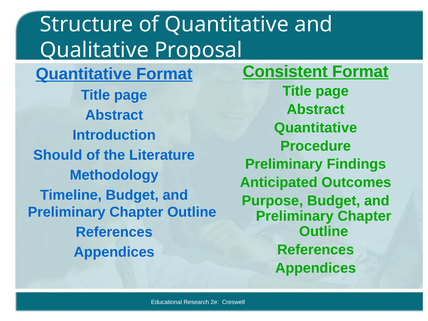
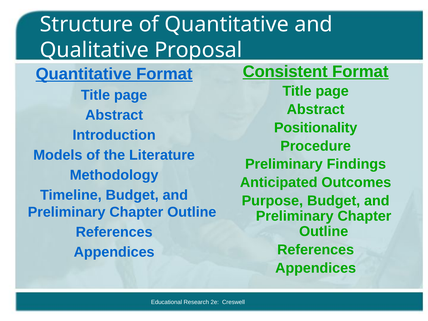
Quantitative at (316, 128): Quantitative -> Positionality
Should: Should -> Models
